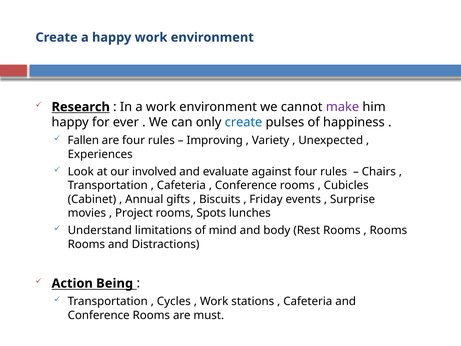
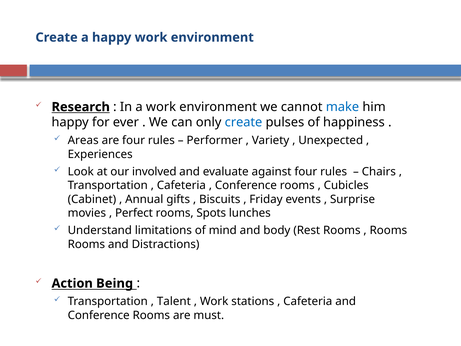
make colour: purple -> blue
Fallen: Fallen -> Areas
Improving: Improving -> Performer
Project: Project -> Perfect
Cycles: Cycles -> Talent
